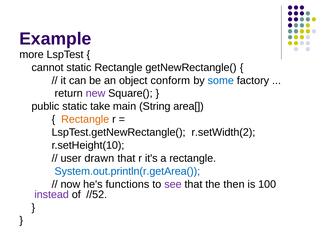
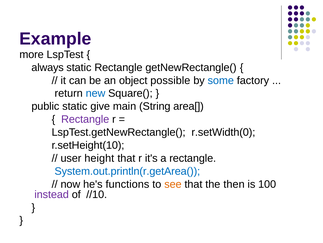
cannot: cannot -> always
conform: conform -> possible
new colour: purple -> blue
take: take -> give
Rectangle at (85, 119) colour: orange -> purple
r.setWidth(2: r.setWidth(2 -> r.setWidth(0
drawn: drawn -> height
see colour: purple -> orange
//52: //52 -> //10
